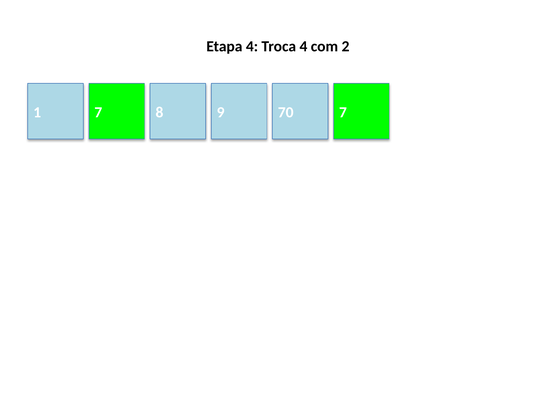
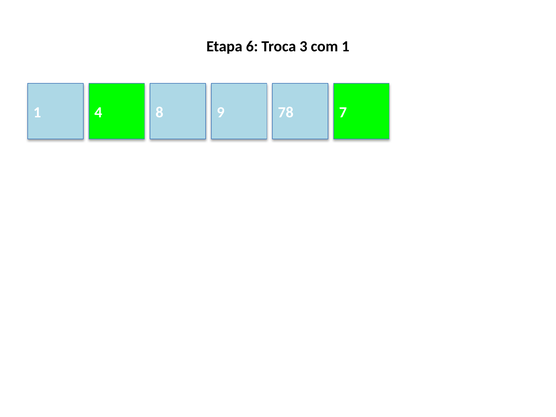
Etapa 4: 4 -> 6
Troca 4: 4 -> 3
com 2: 2 -> 1
1 7: 7 -> 4
70: 70 -> 78
